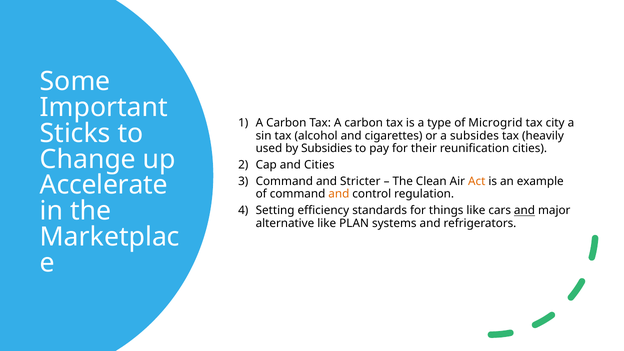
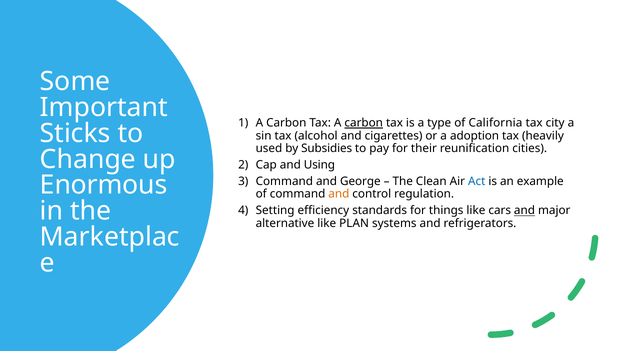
carbon at (364, 123) underline: none -> present
Microgrid: Microgrid -> California
subsides: subsides -> adoption
and Cities: Cities -> Using
Accelerate: Accelerate -> Enormous
Stricter: Stricter -> George
Act colour: orange -> blue
